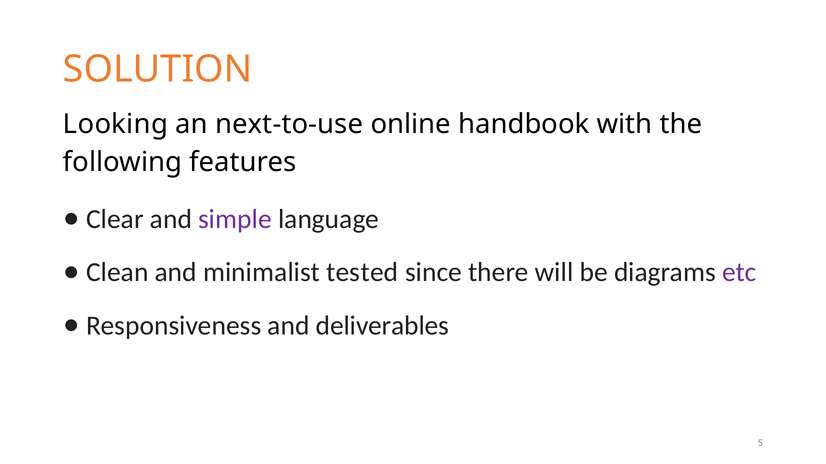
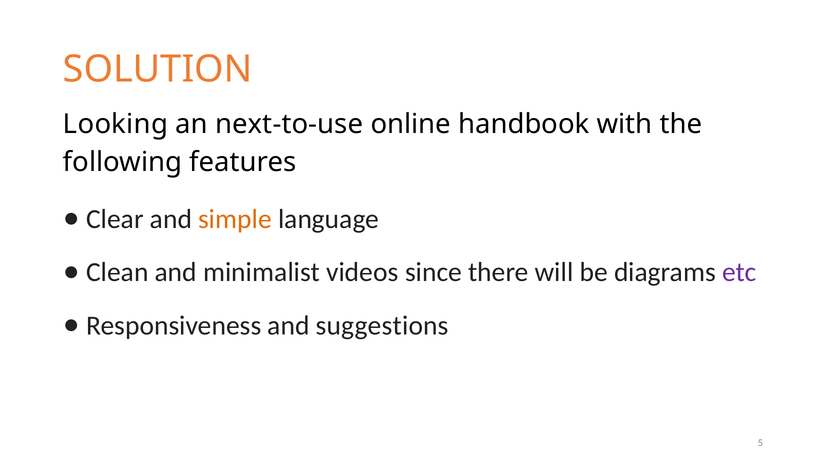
simple colour: purple -> orange
tested: tested -> videos
deliverables: deliverables -> suggestions
